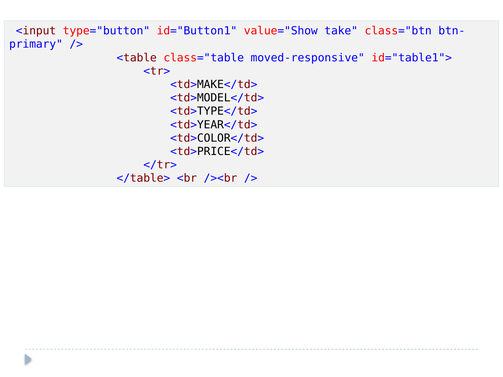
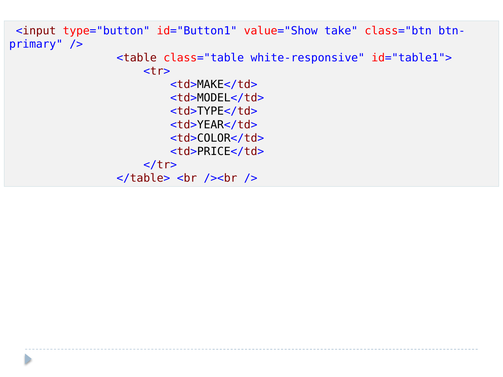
moved-responsive: moved-responsive -> white-responsive
